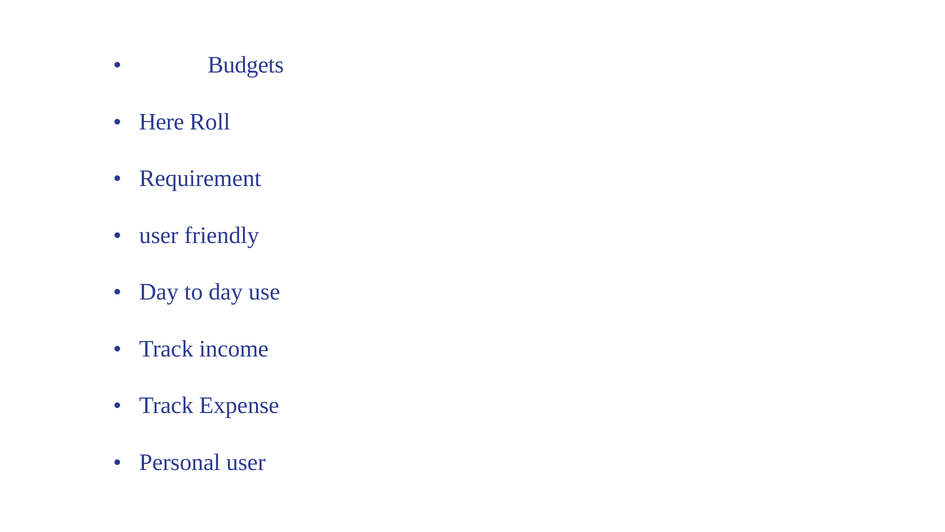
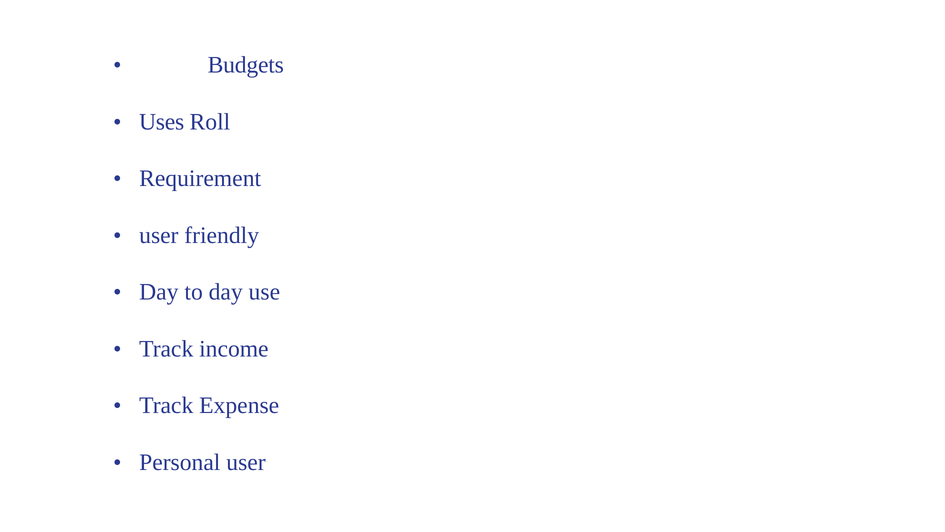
Here: Here -> Uses
